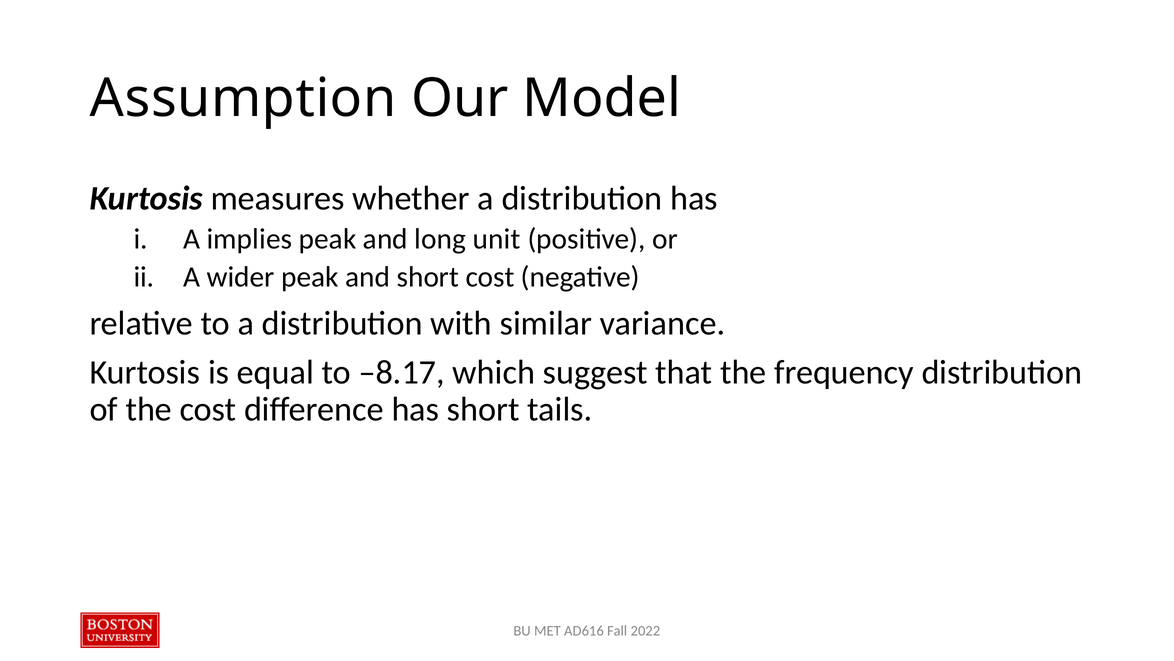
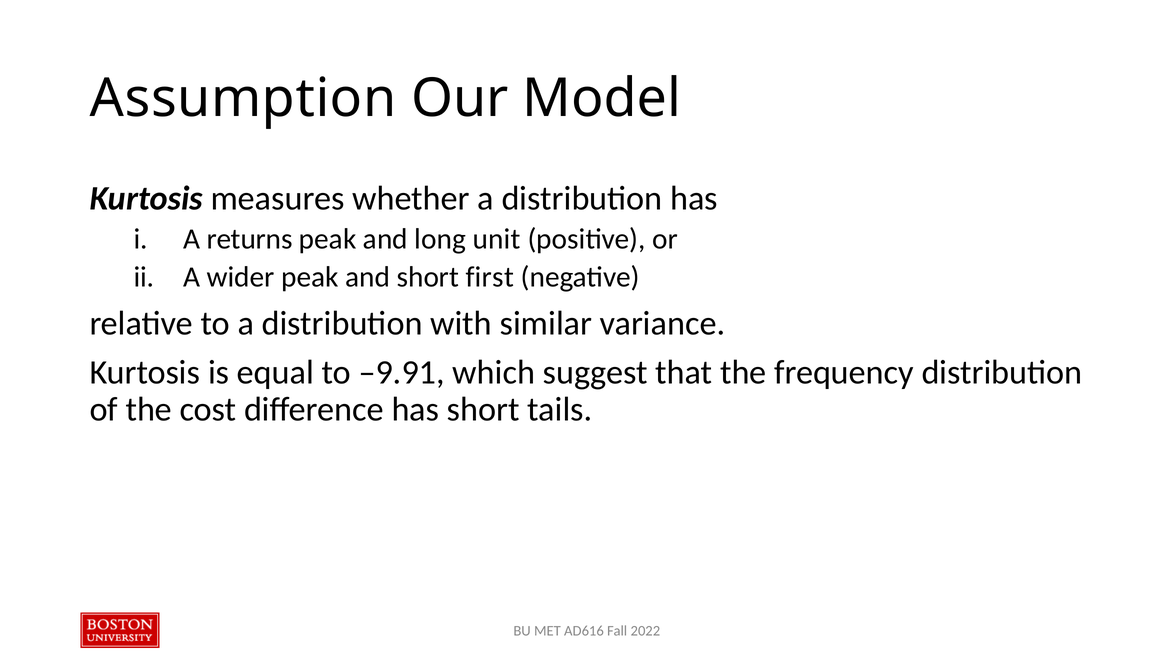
implies: implies -> returns
short cost: cost -> first
–8.17: –8.17 -> –9.91
